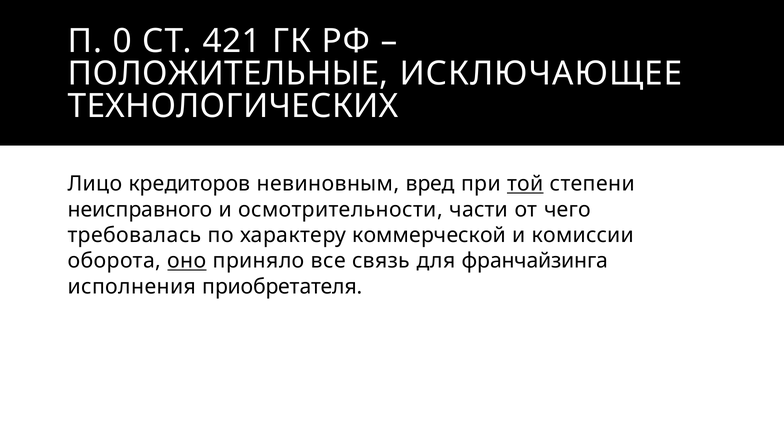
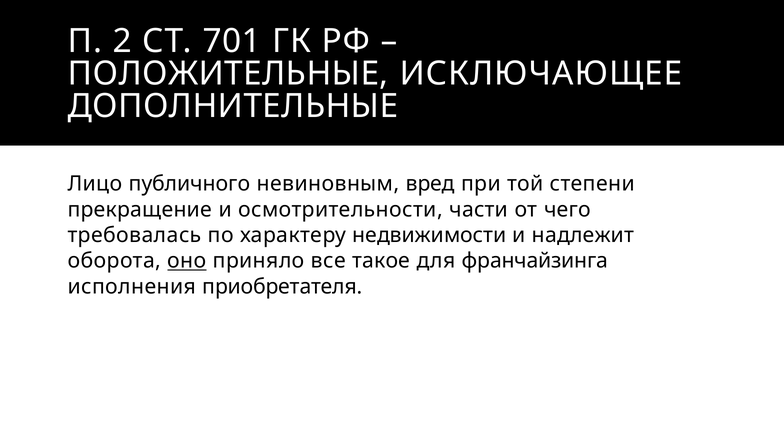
0: 0 -> 2
421: 421 -> 701
ТЕХНОЛОГИЧЕСКИХ: ТЕХНОЛОГИЧЕСКИХ -> ДОПОЛНИТЕЛЬНЫЕ
кредиторов: кредиторов -> публичного
той underline: present -> none
неисправного: неисправного -> прекращение
коммерческой: коммерческой -> недвижимости
комиссии: комиссии -> надлежит
связь: связь -> такое
